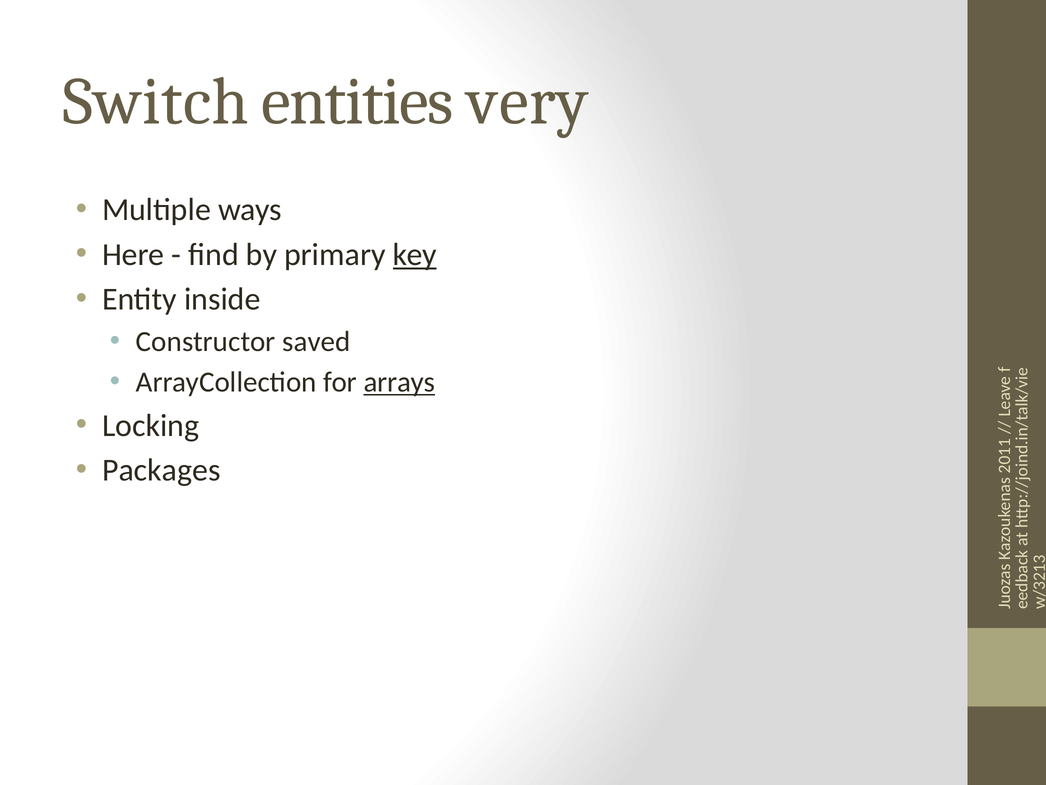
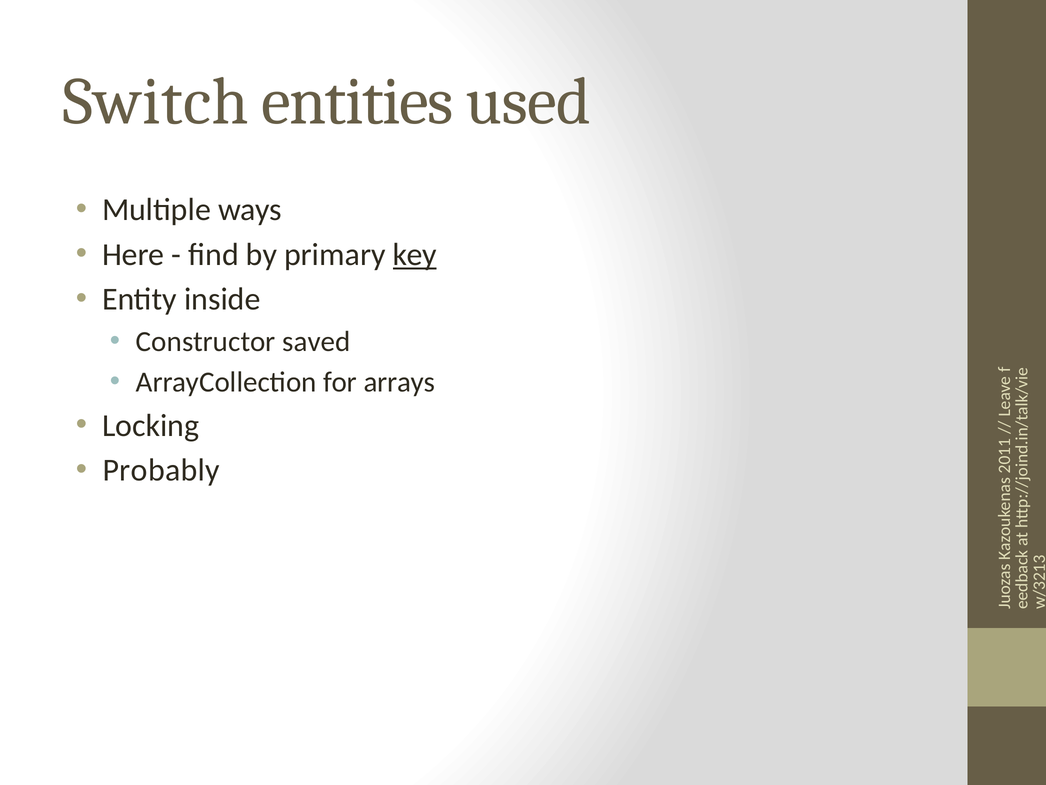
very: very -> used
arrays underline: present -> none
Packages: Packages -> Probably
